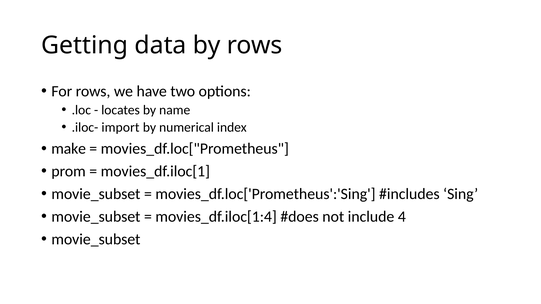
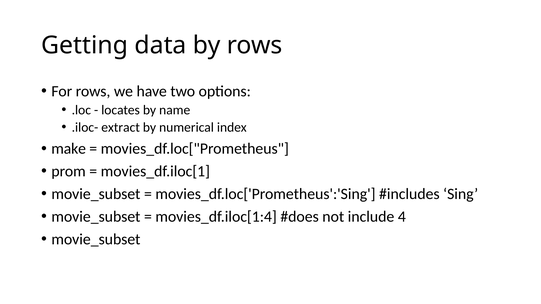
import: import -> extract
